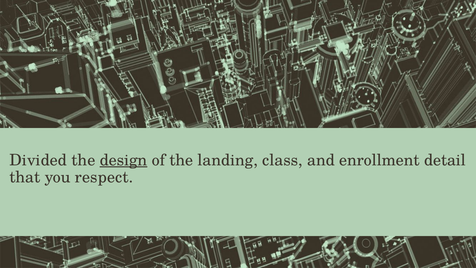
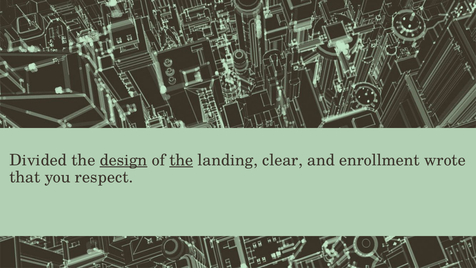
the at (181, 160) underline: none -> present
class: class -> clear
detail: detail -> wrote
